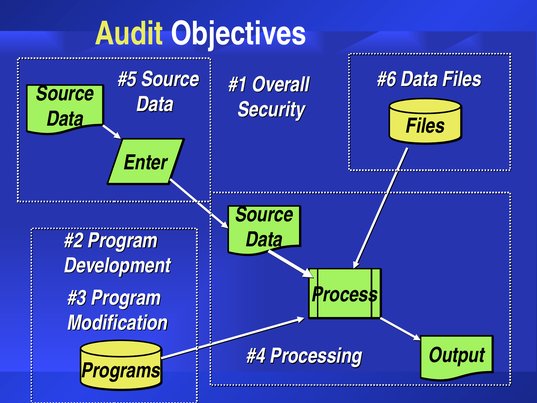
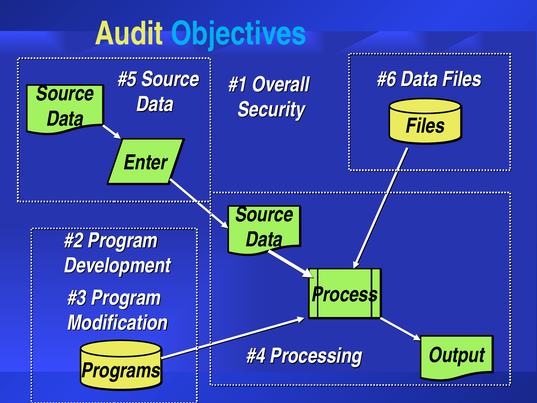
Objectives colour: white -> light blue
